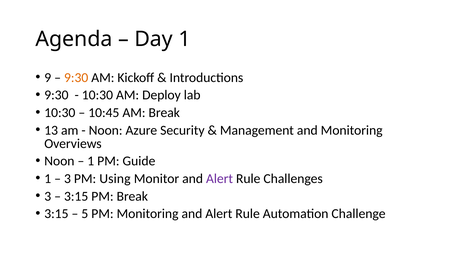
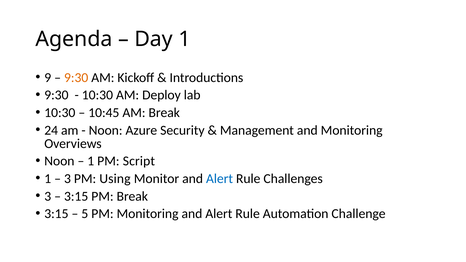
13: 13 -> 24
Guide: Guide -> Script
Alert at (220, 179) colour: purple -> blue
